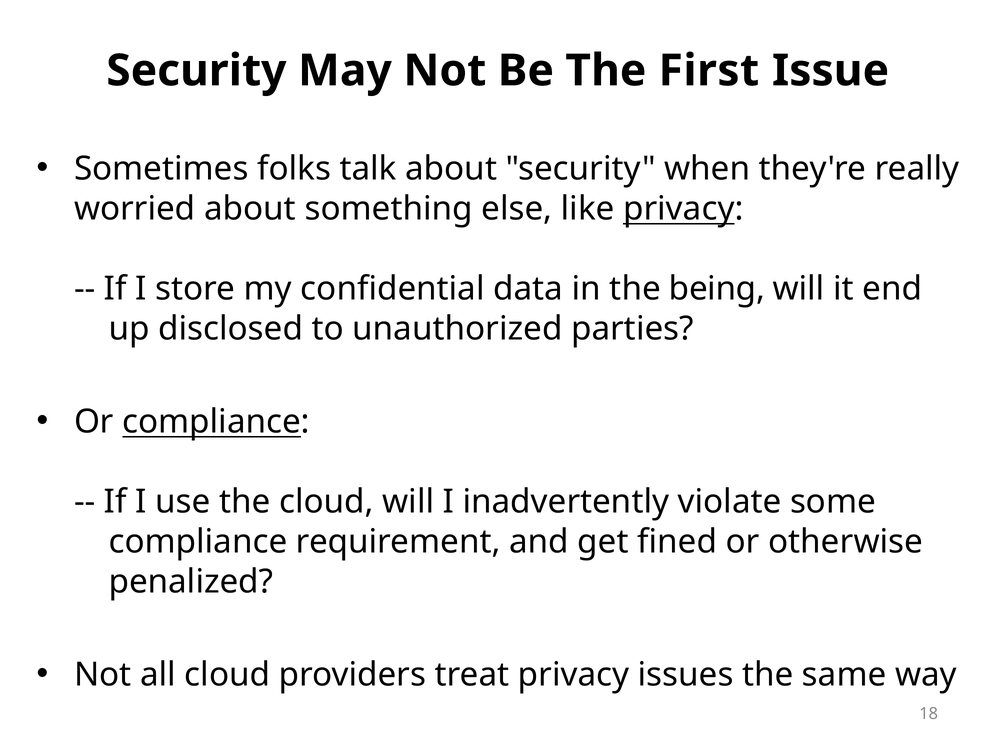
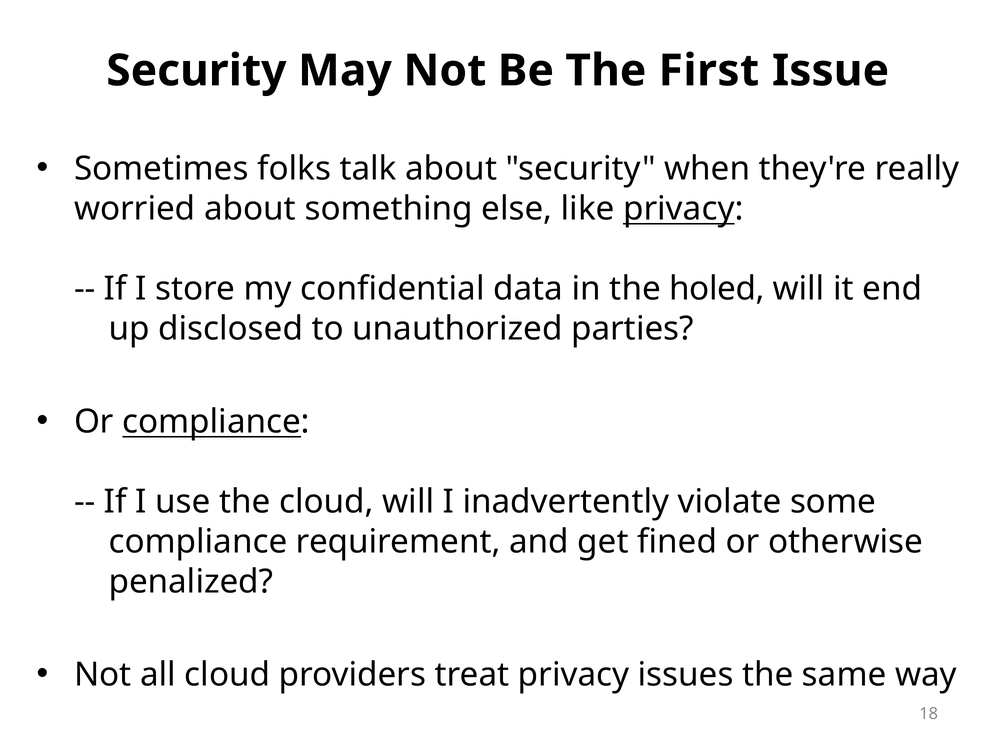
being: being -> holed
